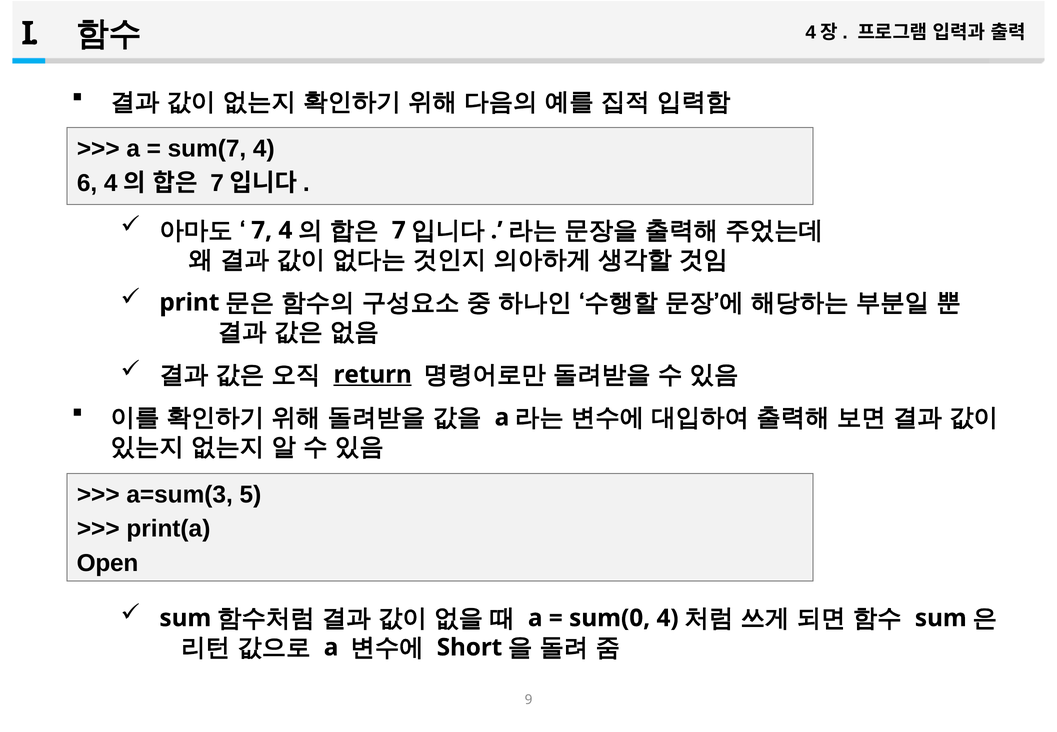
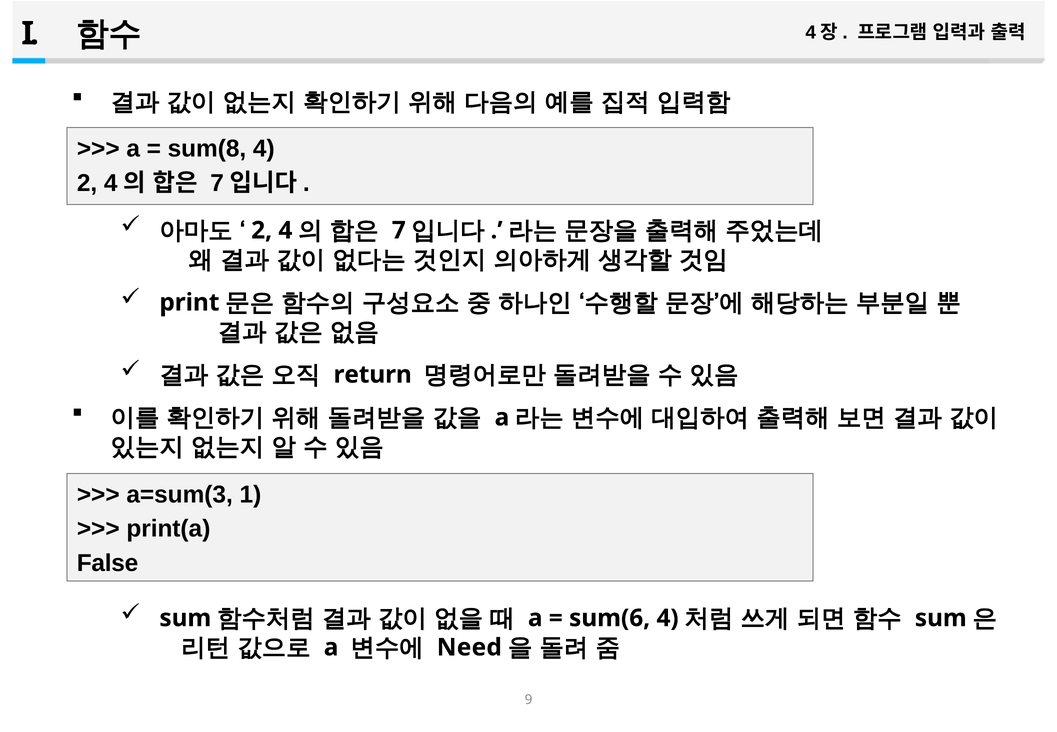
sum(7: sum(7 -> sum(8
6 at (87, 183): 6 -> 2
7 at (262, 230): 7 -> 2
return underline: present -> none
5: 5 -> 1
Open: Open -> False
sum(0: sum(0 -> sum(6
Short: Short -> Need
